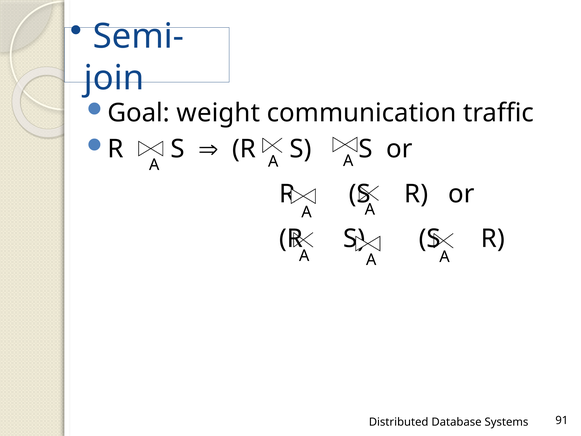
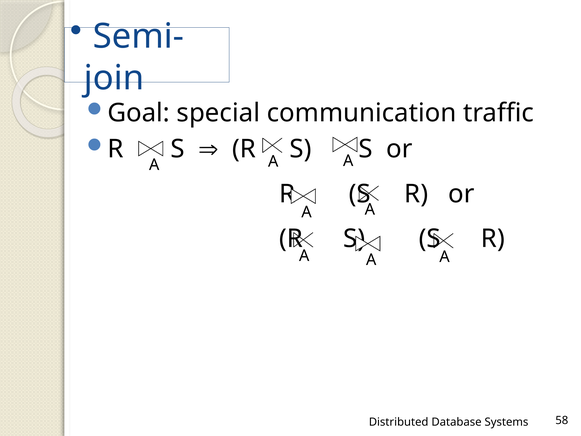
weight: weight -> special
91: 91 -> 58
